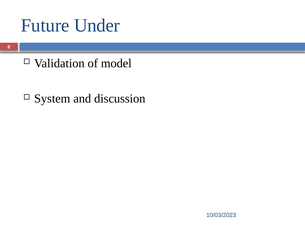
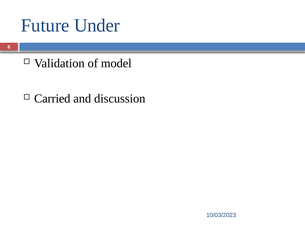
System: System -> Carried
